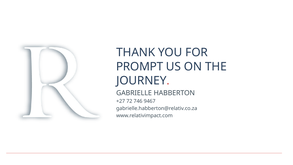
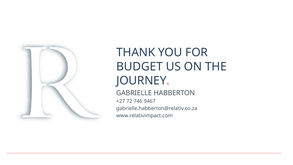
PROMPT: PROMPT -> BUDGET
